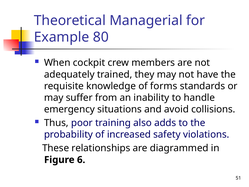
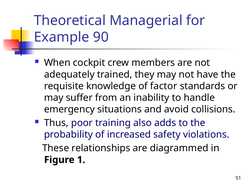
80: 80 -> 90
forms: forms -> factor
6: 6 -> 1
